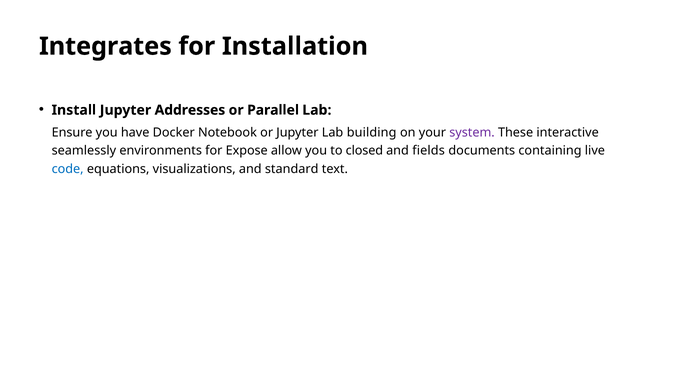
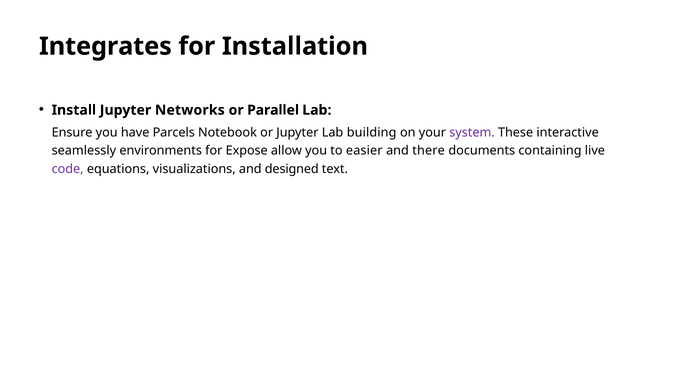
Addresses: Addresses -> Networks
Docker: Docker -> Parcels
closed: closed -> easier
fields: fields -> there
code colour: blue -> purple
standard: standard -> designed
